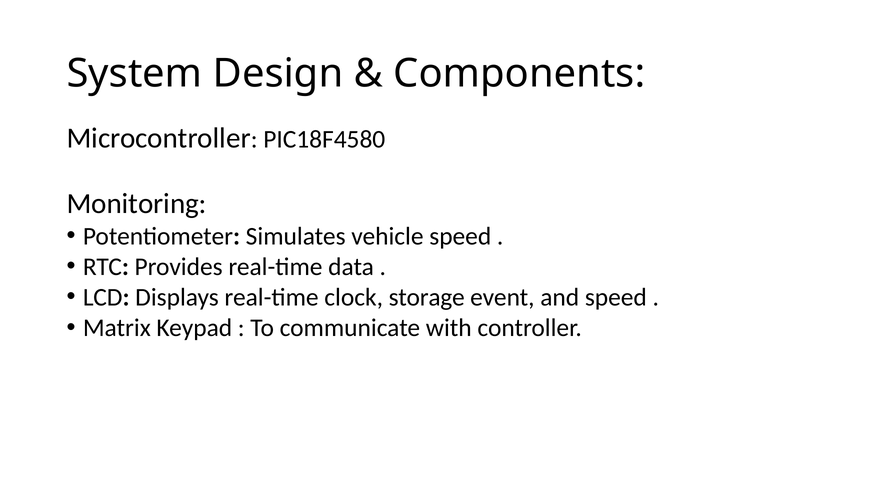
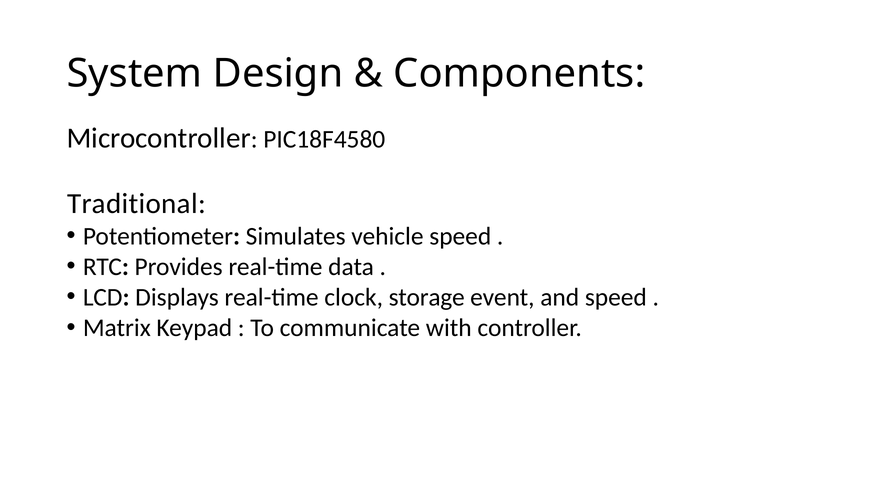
Monitoring: Monitoring -> Traditional
